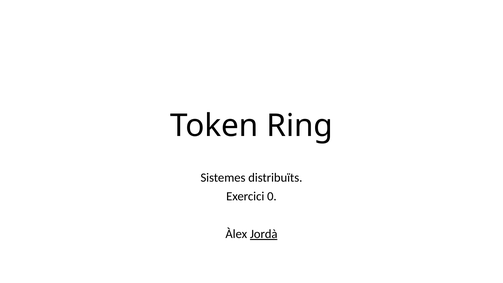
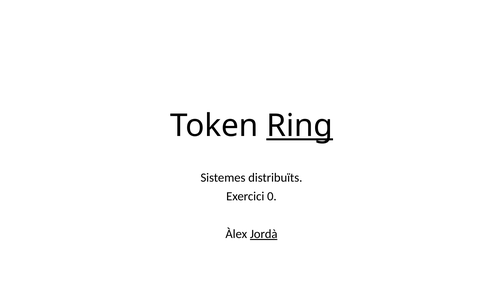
Ring underline: none -> present
